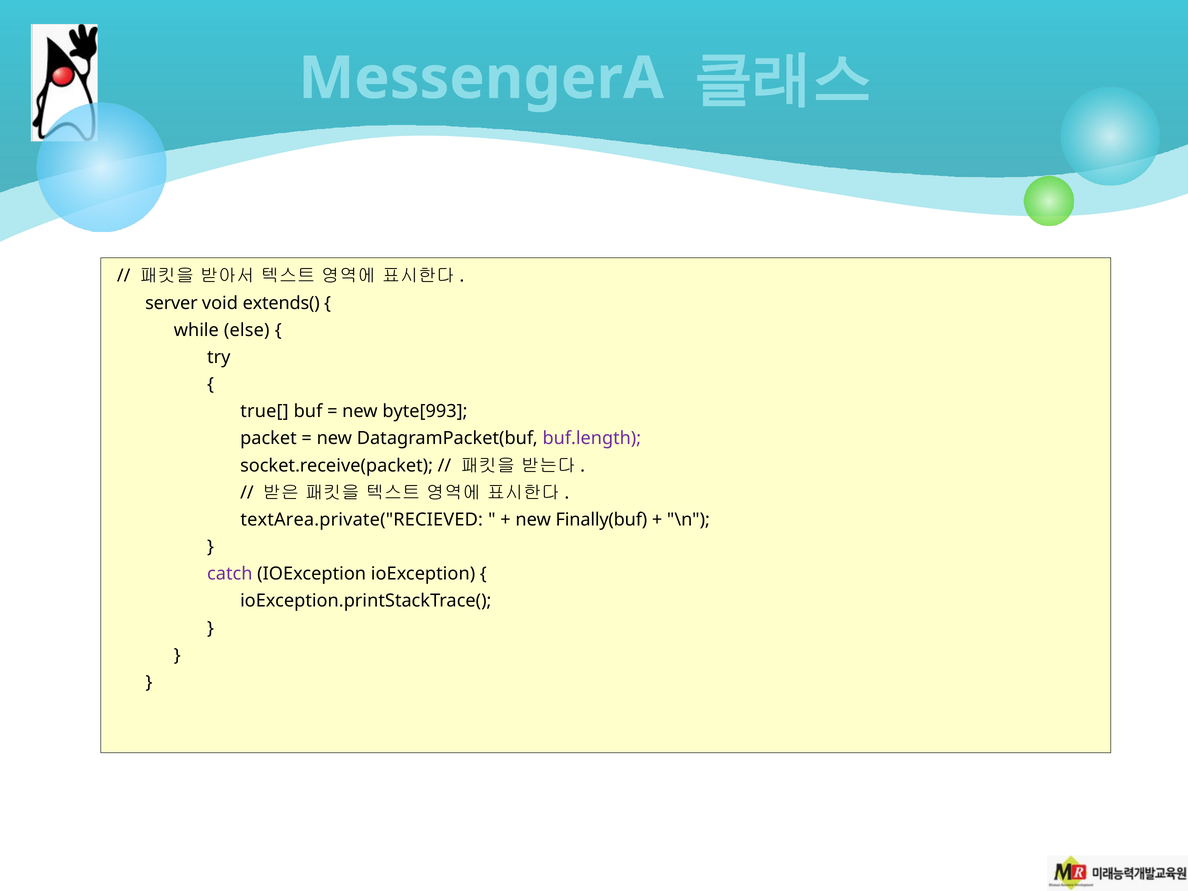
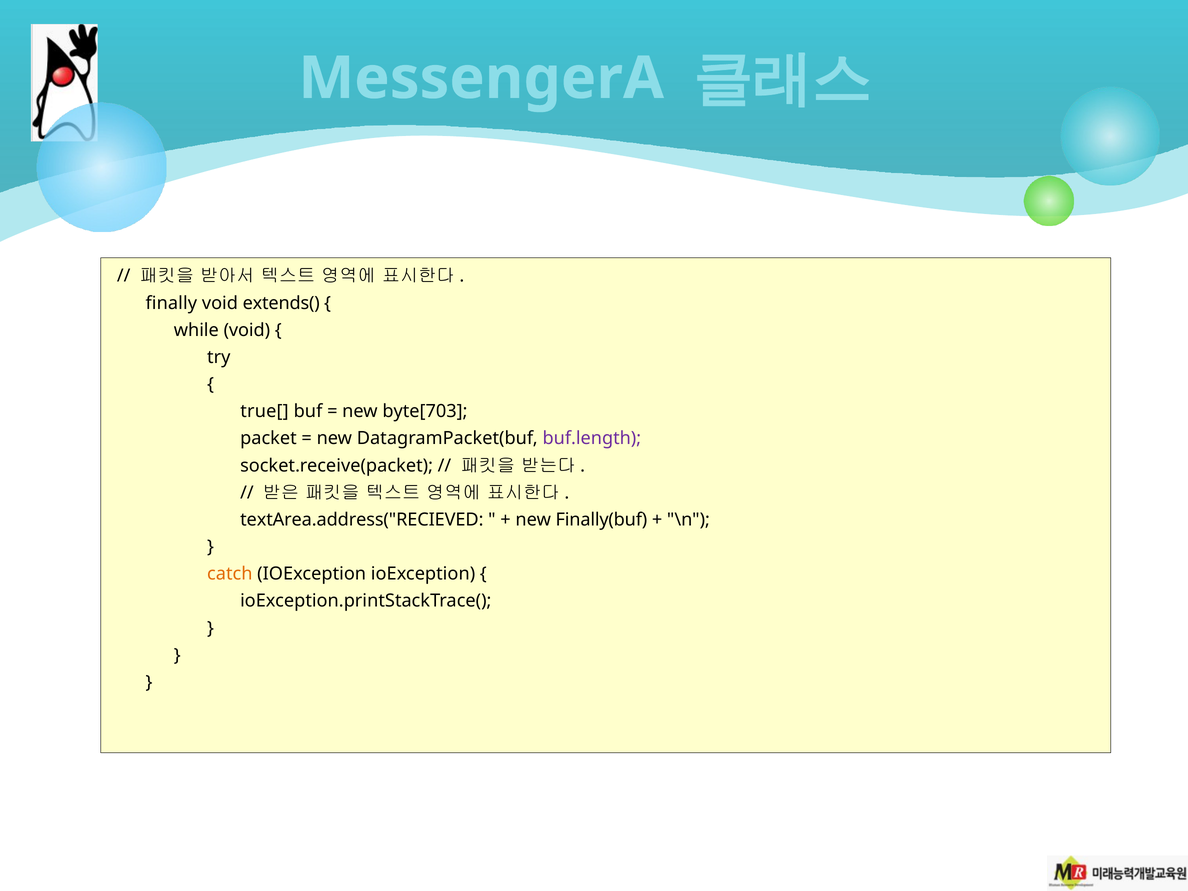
server: server -> finally
while else: else -> void
byte[993: byte[993 -> byte[703
textArea.private("RECIEVED: textArea.private("RECIEVED -> textArea.address("RECIEVED
catch colour: purple -> orange
